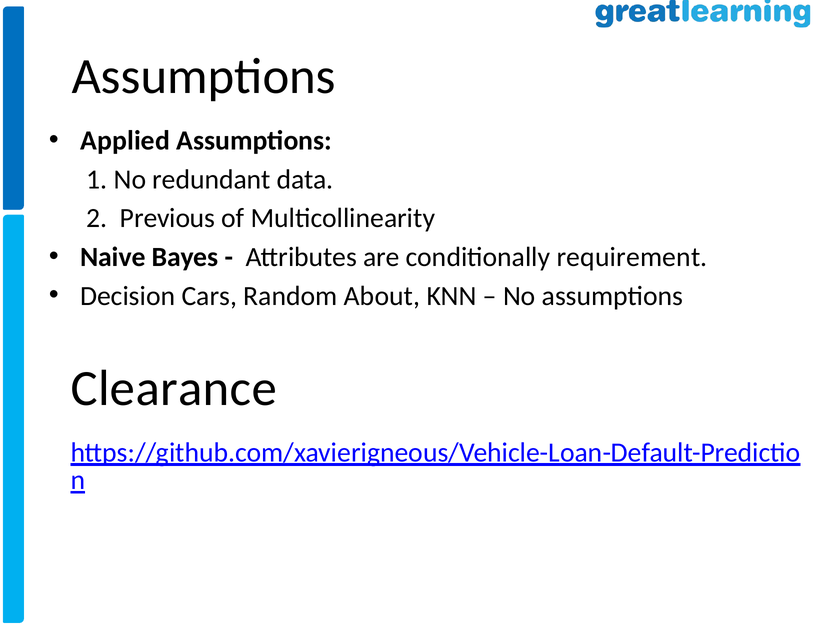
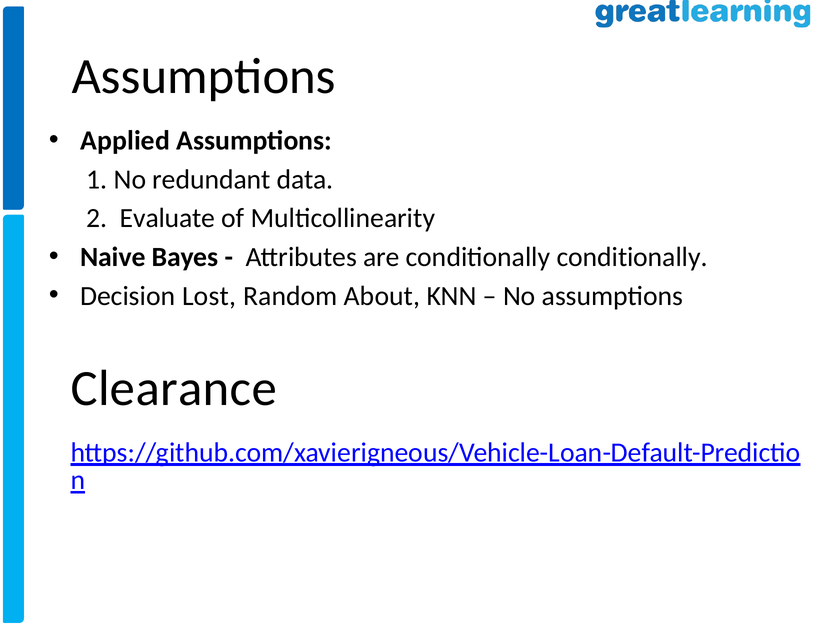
Previous: Previous -> Evaluate
conditionally requirement: requirement -> conditionally
Cars: Cars -> Lost
